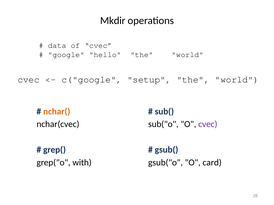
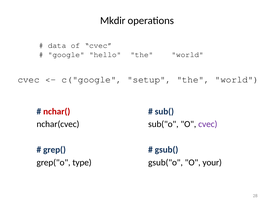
nchar( colour: orange -> red
with: with -> type
card: card -> your
